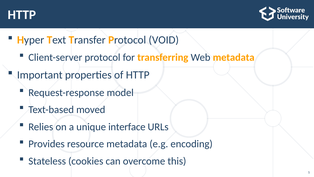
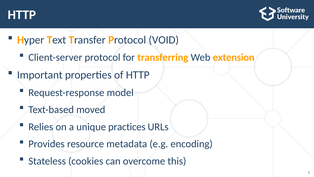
Web metadata: metadata -> extension
interface: interface -> practices
